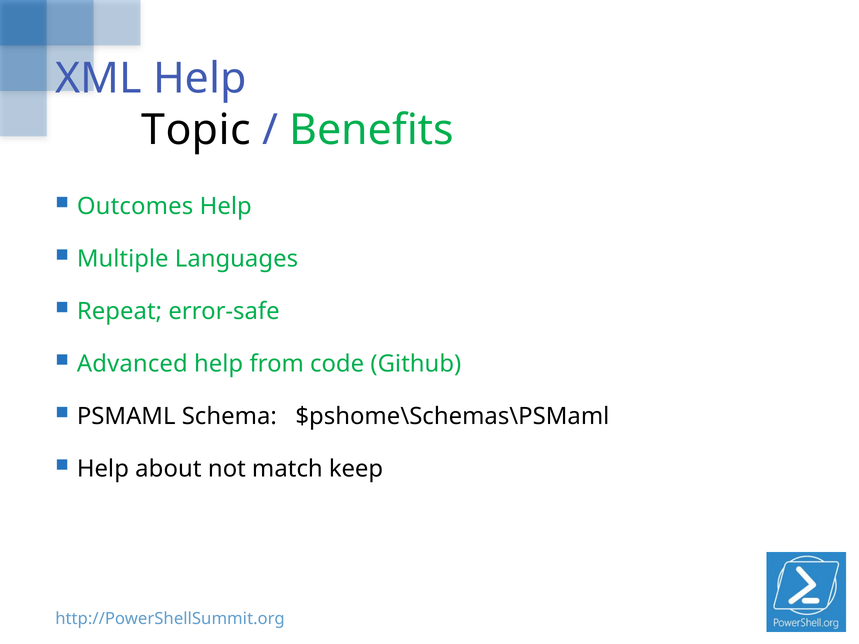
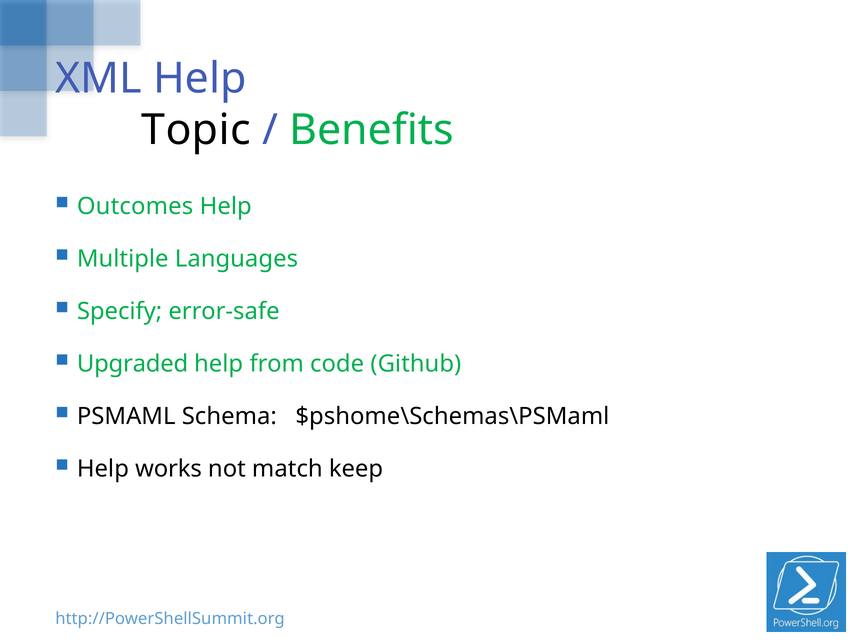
Repeat: Repeat -> Specify
Advanced: Advanced -> Upgraded
about: about -> works
